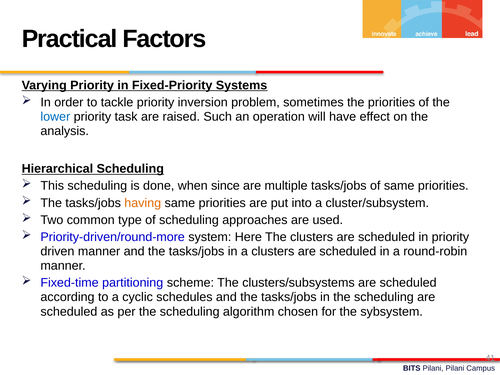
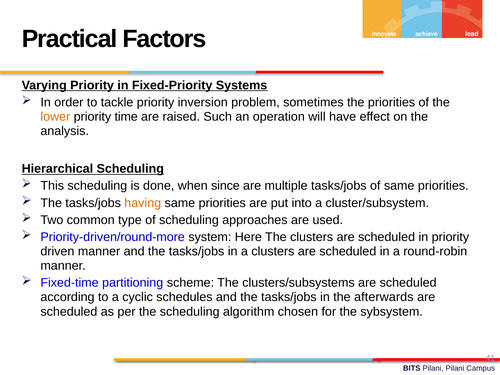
lower colour: blue -> orange
task: task -> time
in the scheduling: scheduling -> afterwards
